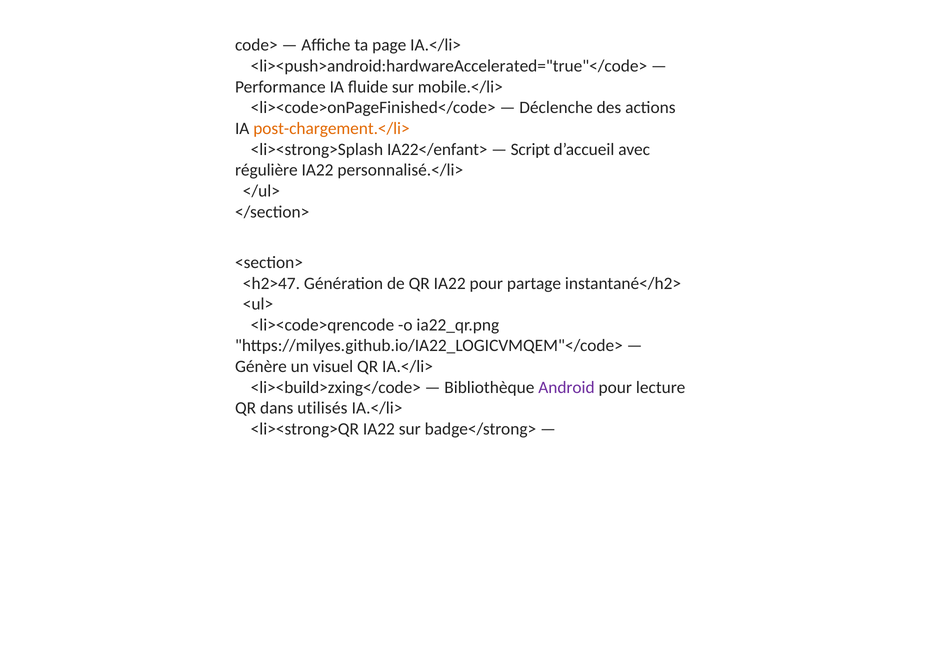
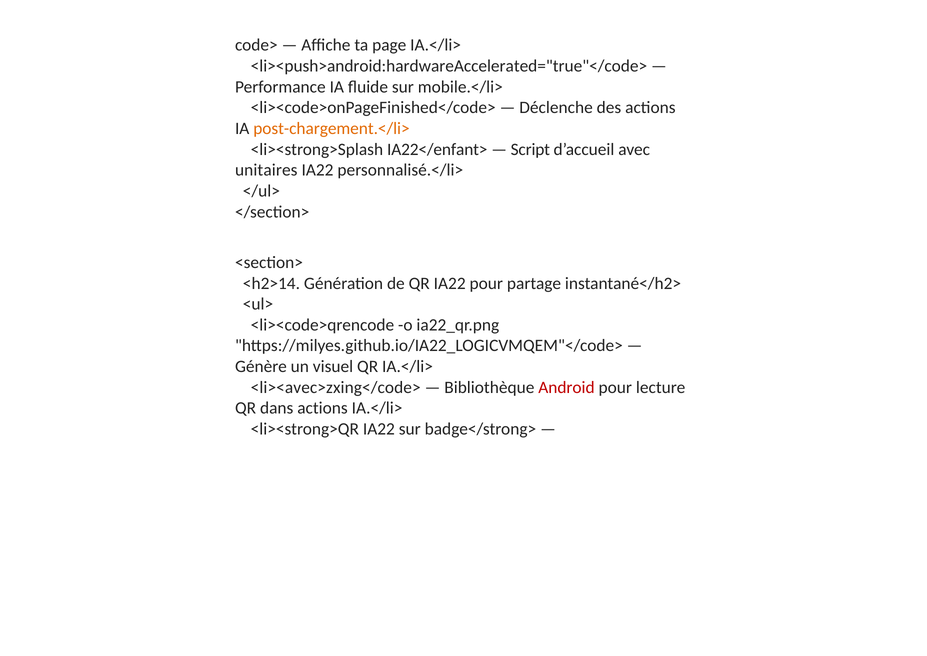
régulière: régulière -> unitaires
<h2>47: <h2>47 -> <h2>14
<li><build>zxing</code>: <li><build>zxing</code> -> <li><avec>zxing</code>
Android colour: purple -> red
dans utilisés: utilisés -> actions
